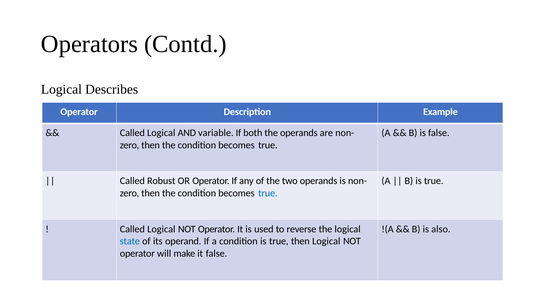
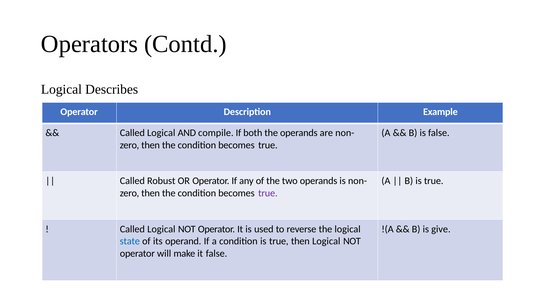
variable: variable -> compile
true at (268, 193) colour: blue -> purple
also: also -> give
